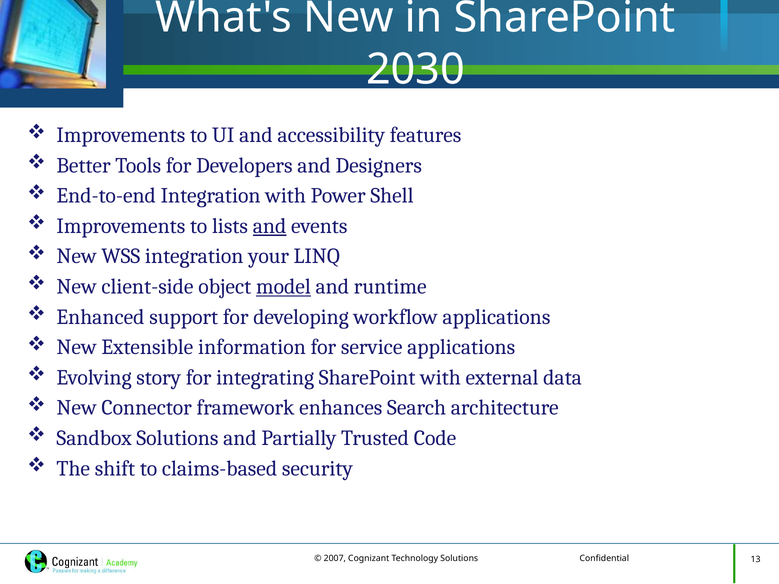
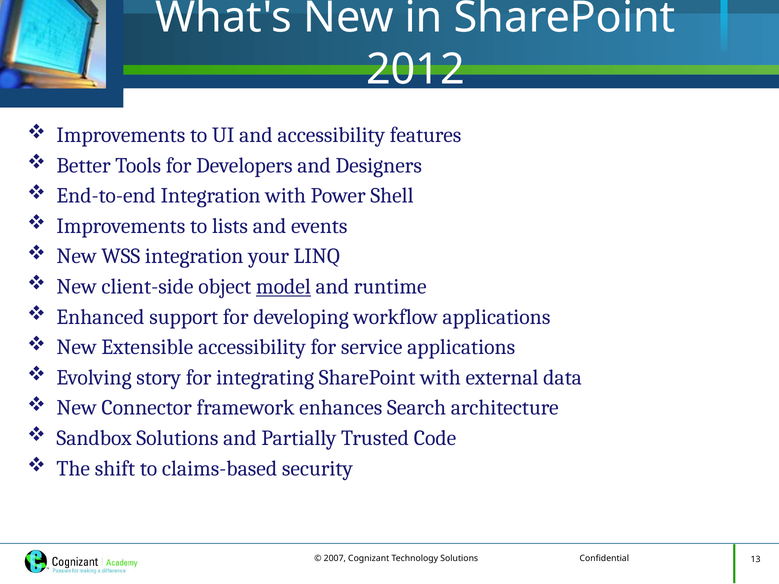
2030: 2030 -> 2012
and at (270, 226) underline: present -> none
Extensible information: information -> accessibility
